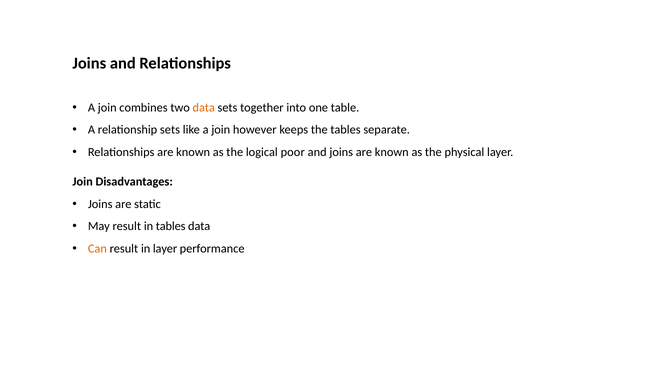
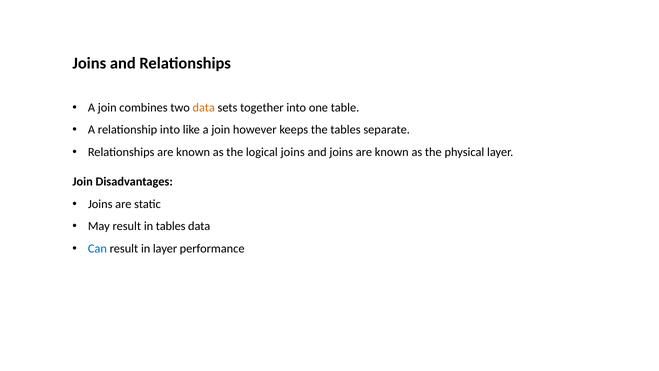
relationship sets: sets -> into
logical poor: poor -> joins
Can colour: orange -> blue
